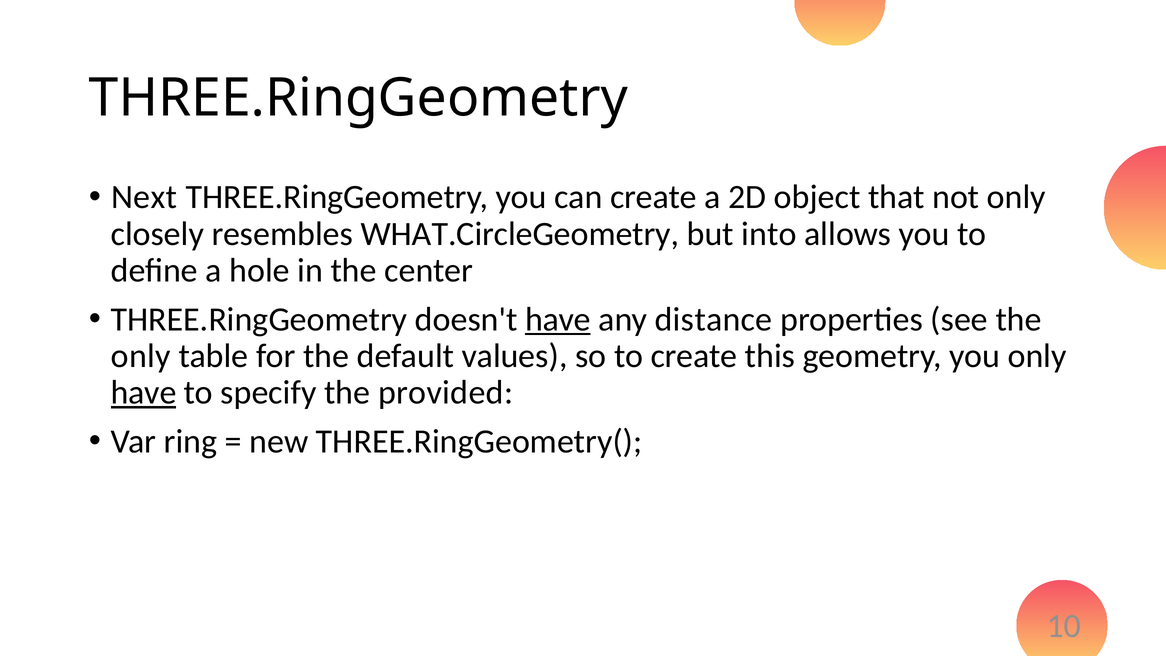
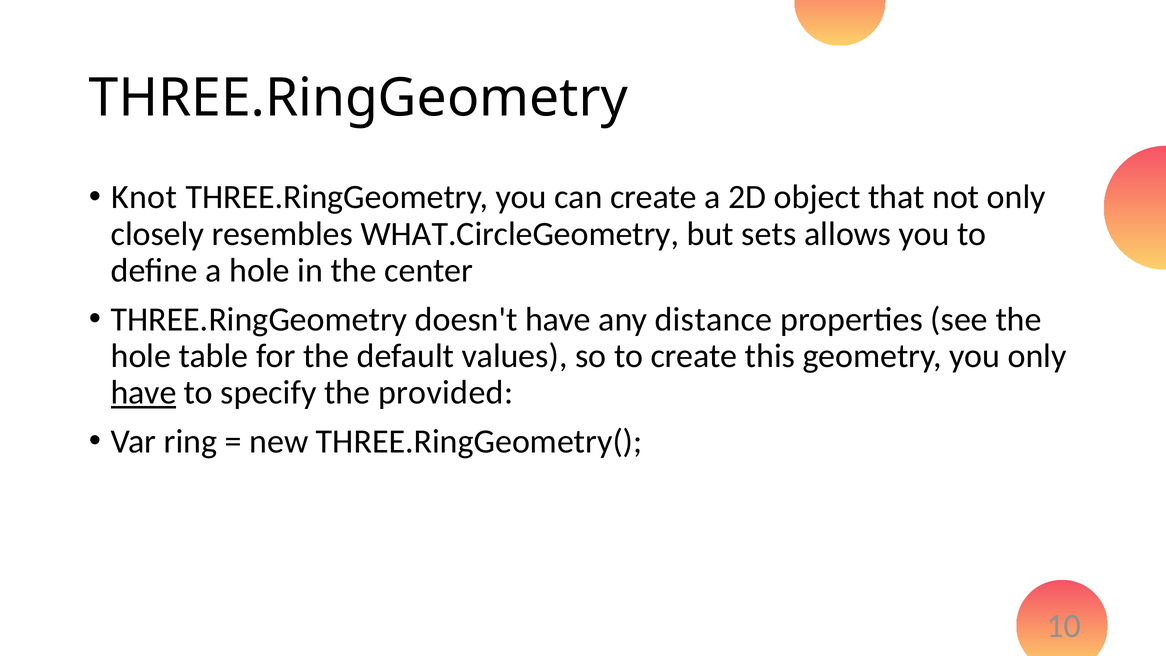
Next: Next -> Knot
into: into -> sets
have at (558, 319) underline: present -> none
only at (141, 356): only -> hole
